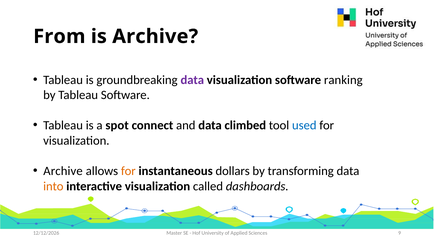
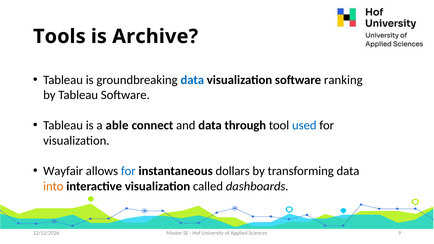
From: From -> Tools
data at (192, 80) colour: purple -> blue
spot: spot -> able
climbed: climbed -> through
Archive at (63, 171): Archive -> Wayfair
for at (128, 171) colour: orange -> blue
